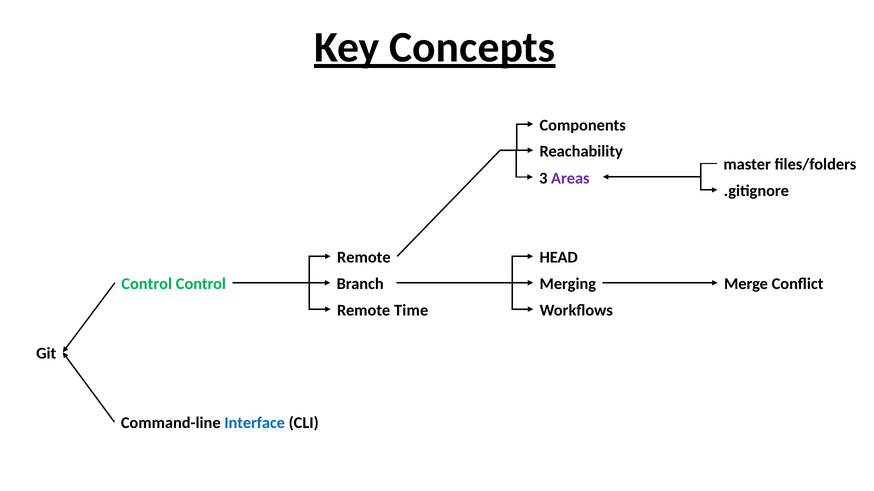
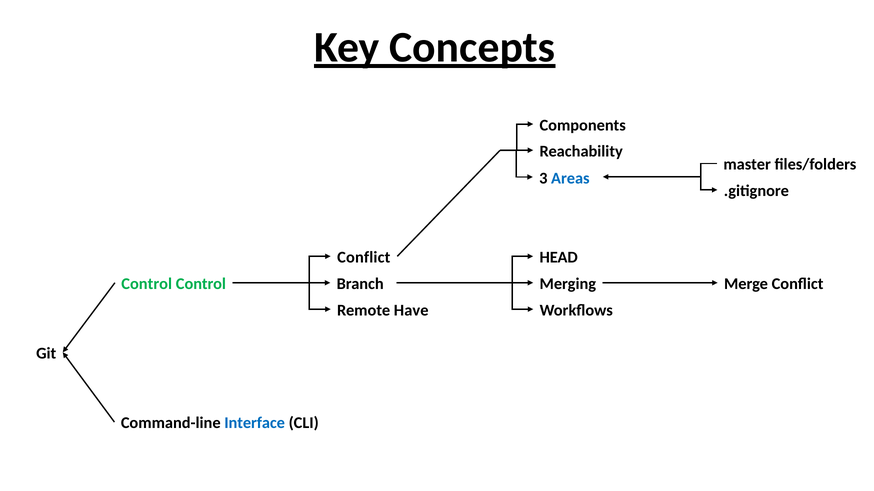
Areas colour: purple -> blue
Remote at (364, 258): Remote -> Conflict
Time: Time -> Have
